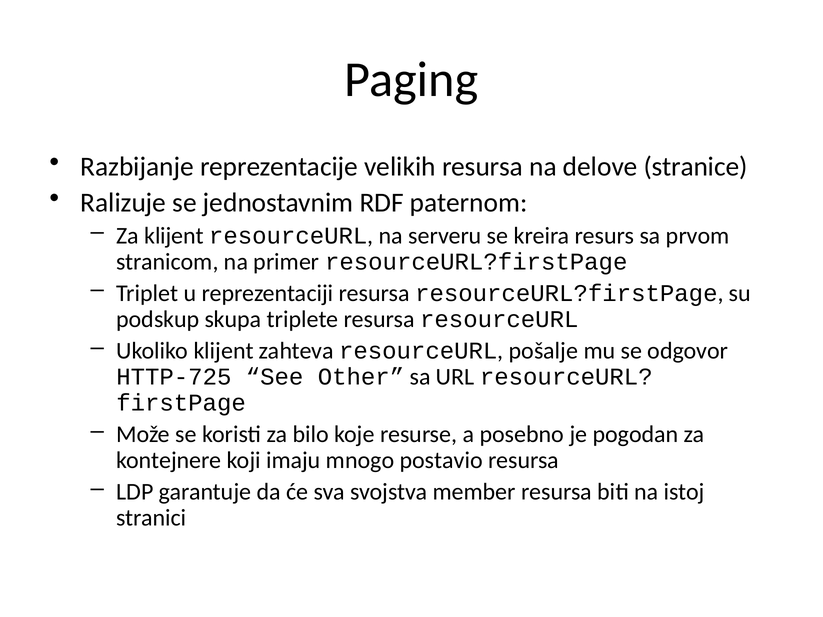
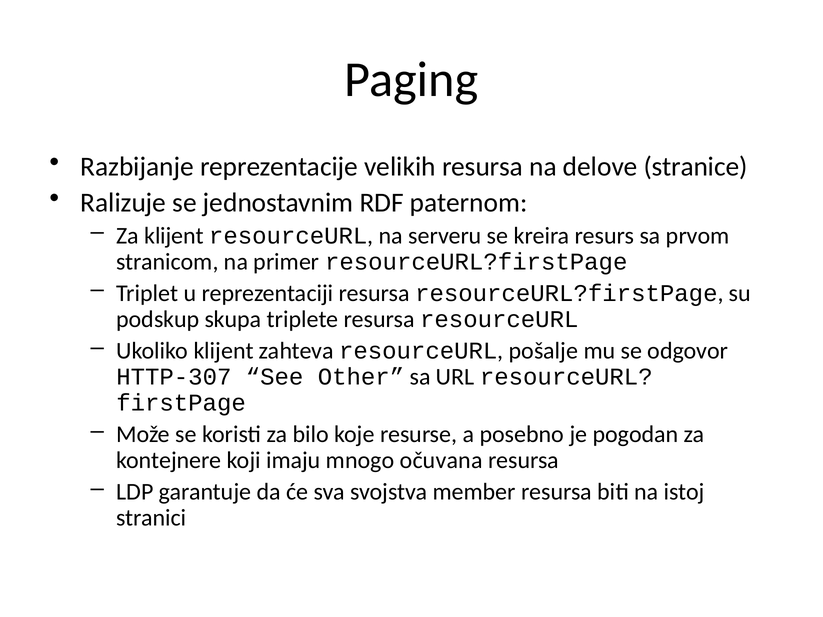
HTTP-725: HTTP-725 -> HTTP-307
postavio: postavio -> očuvana
